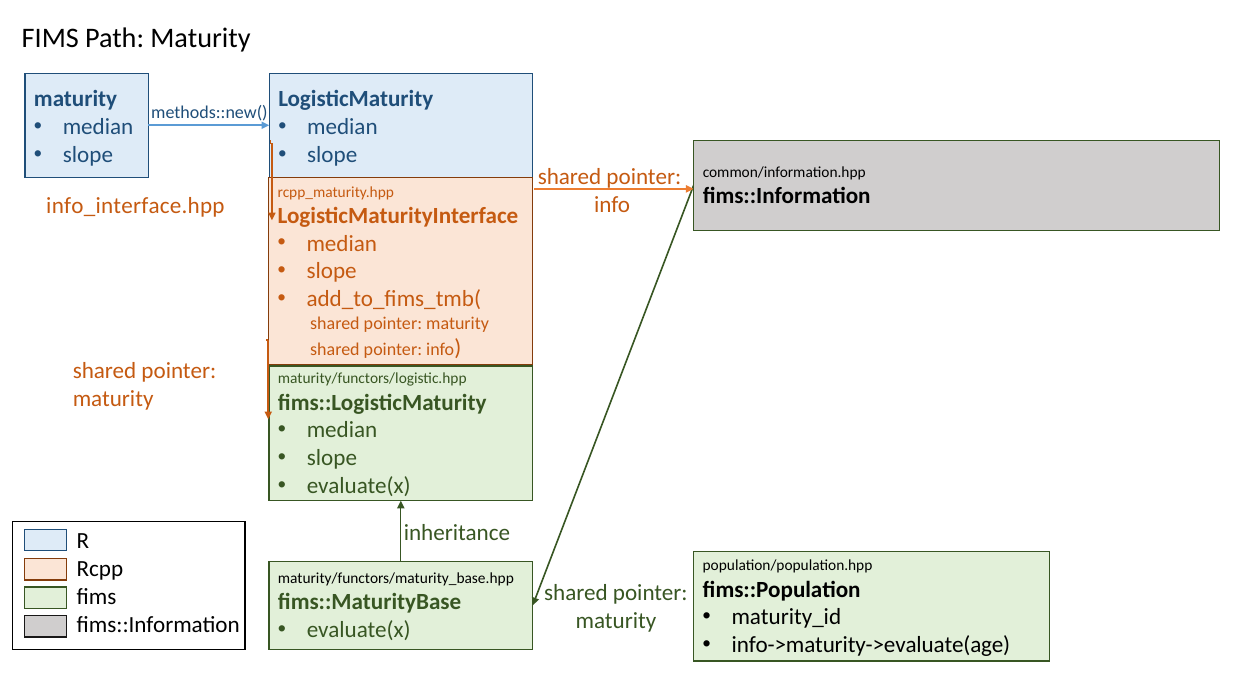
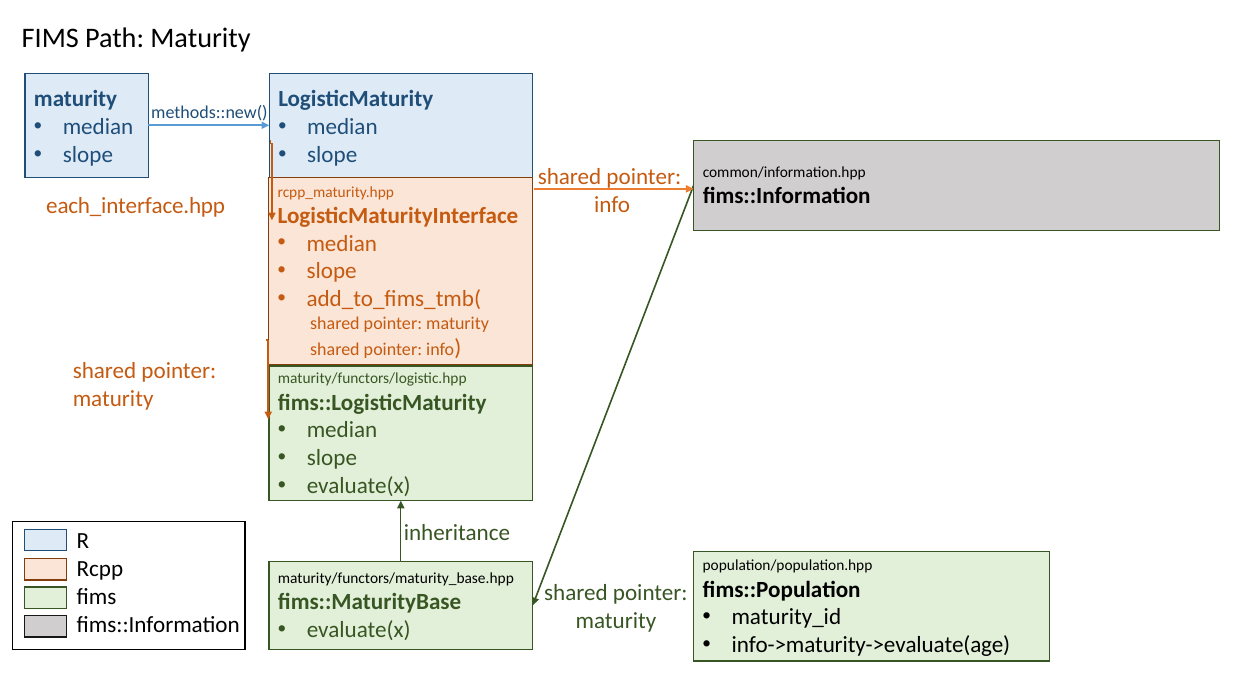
info_interface.hpp: info_interface.hpp -> each_interface.hpp
